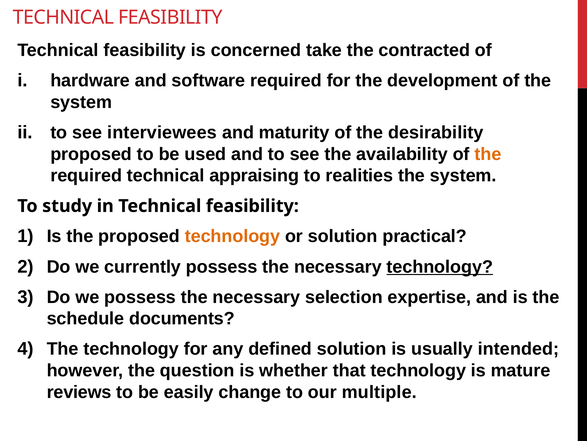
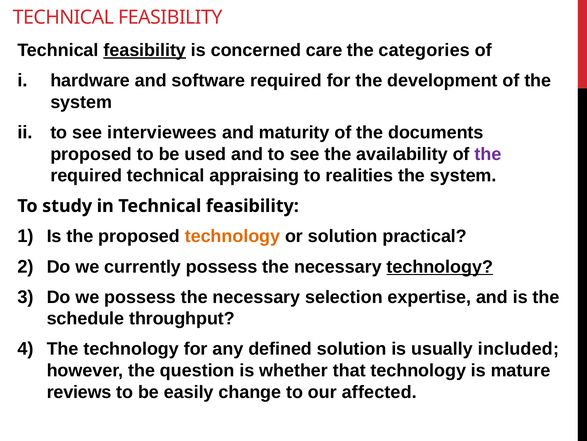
feasibility at (145, 50) underline: none -> present
take: take -> care
contracted: contracted -> categories
desirability: desirability -> documents
the at (488, 154) colour: orange -> purple
documents: documents -> throughput
intended: intended -> included
multiple: multiple -> affected
